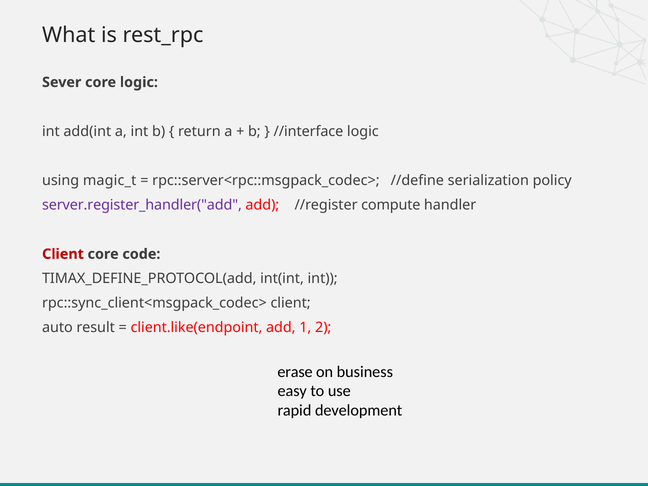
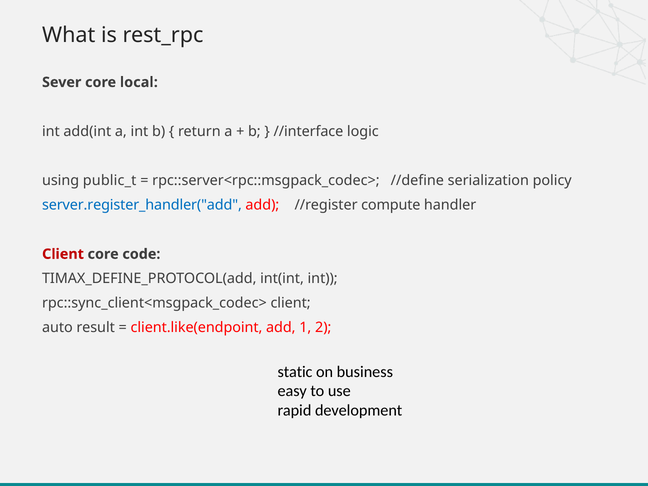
core logic: logic -> local
magic_t: magic_t -> public_t
server.register_handler("add colour: purple -> blue
erase: erase -> static
